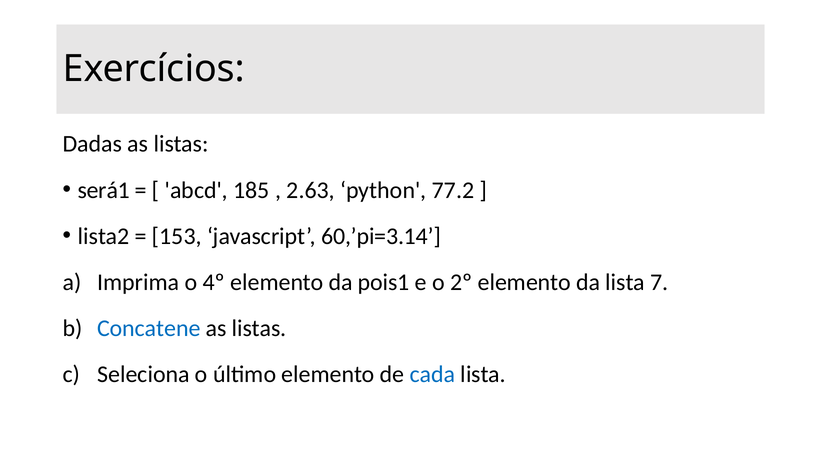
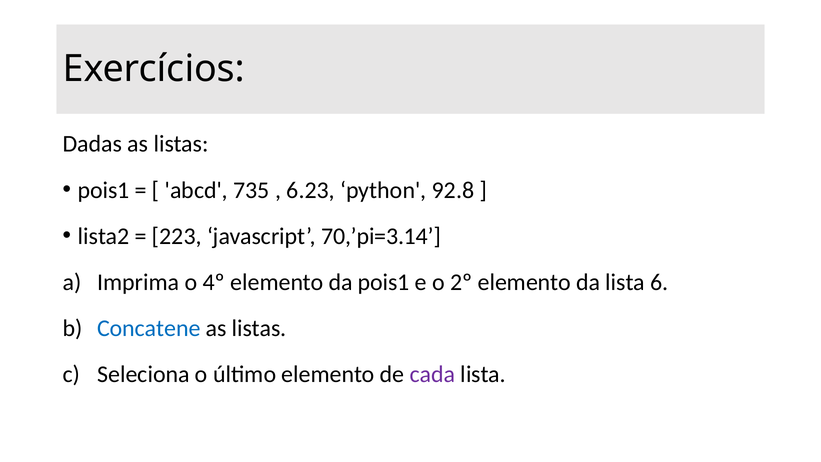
será1 at (104, 190): será1 -> pois1
185: 185 -> 735
2.63: 2.63 -> 6.23
77.2: 77.2 -> 92.8
153: 153 -> 223
60,’pi=3.14: 60,’pi=3.14 -> 70,’pi=3.14
7: 7 -> 6
cada colour: blue -> purple
